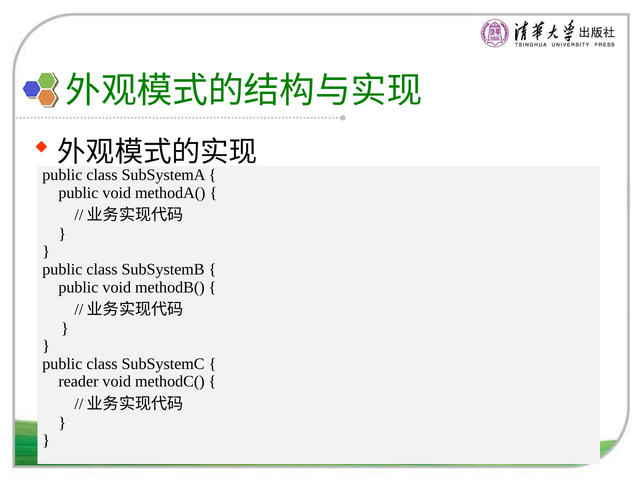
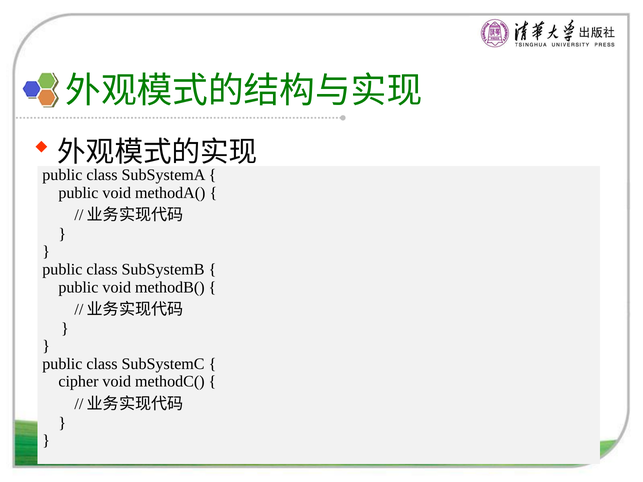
reader: reader -> cipher
